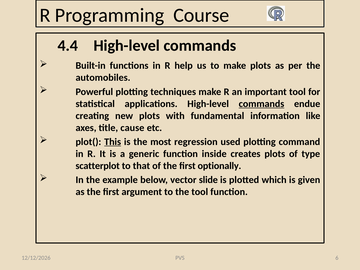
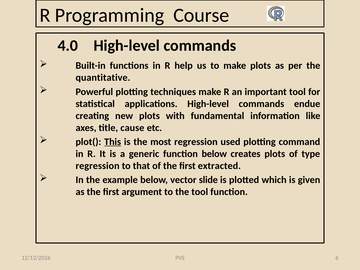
4.4: 4.4 -> 4.0
automobiles: automobiles -> quantitative
commands at (261, 104) underline: present -> none
function inside: inside -> below
scatterplot at (98, 166): scatterplot -> regression
optionally: optionally -> extracted
